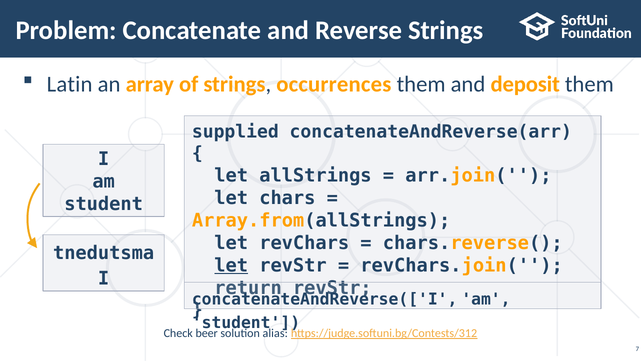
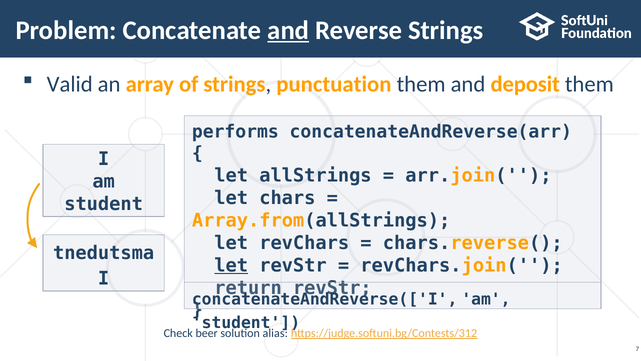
and at (288, 30) underline: none -> present
Latin: Latin -> Valid
occurrences: occurrences -> punctuation
supplied: supplied -> performs
